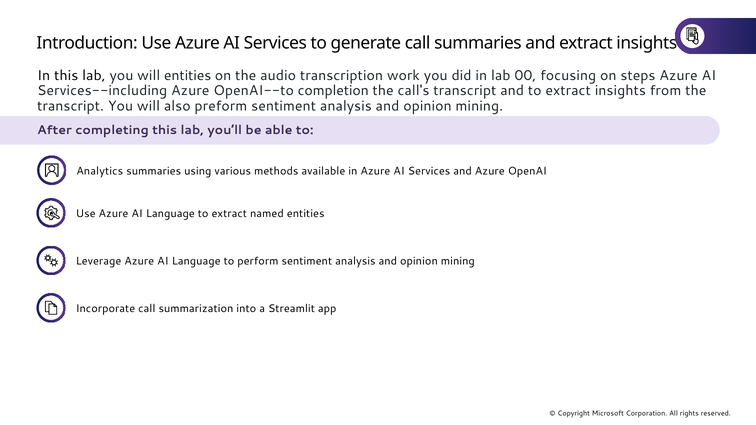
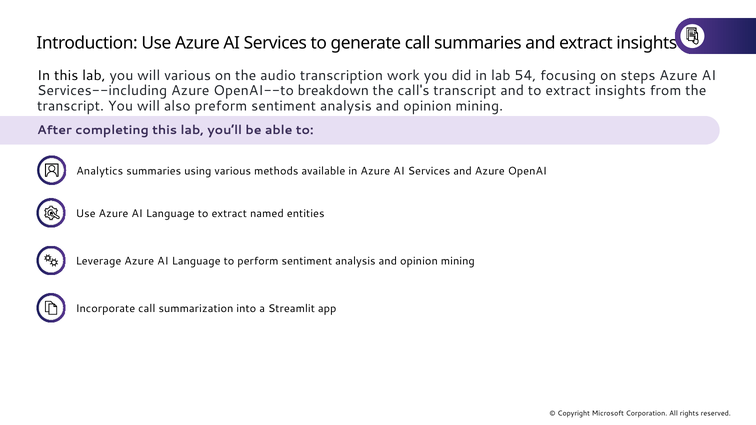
will entities: entities -> various
00: 00 -> 54
completion: completion -> breakdown
